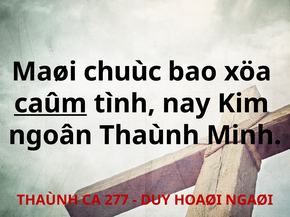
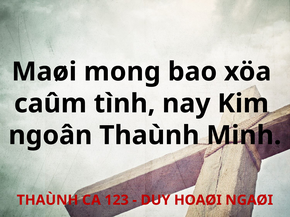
chuùc: chuùc -> mong
caûm underline: present -> none
277: 277 -> 123
